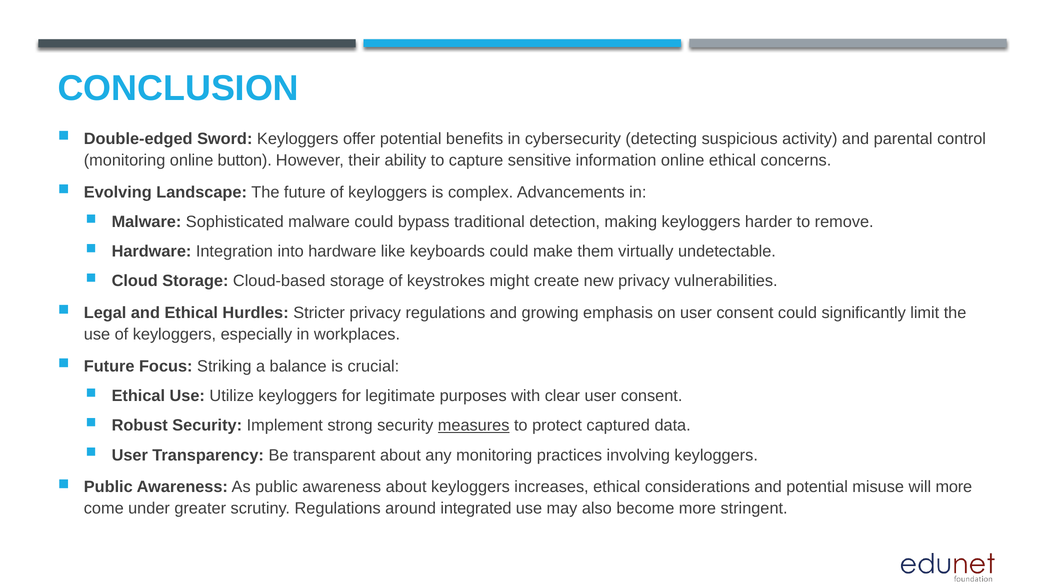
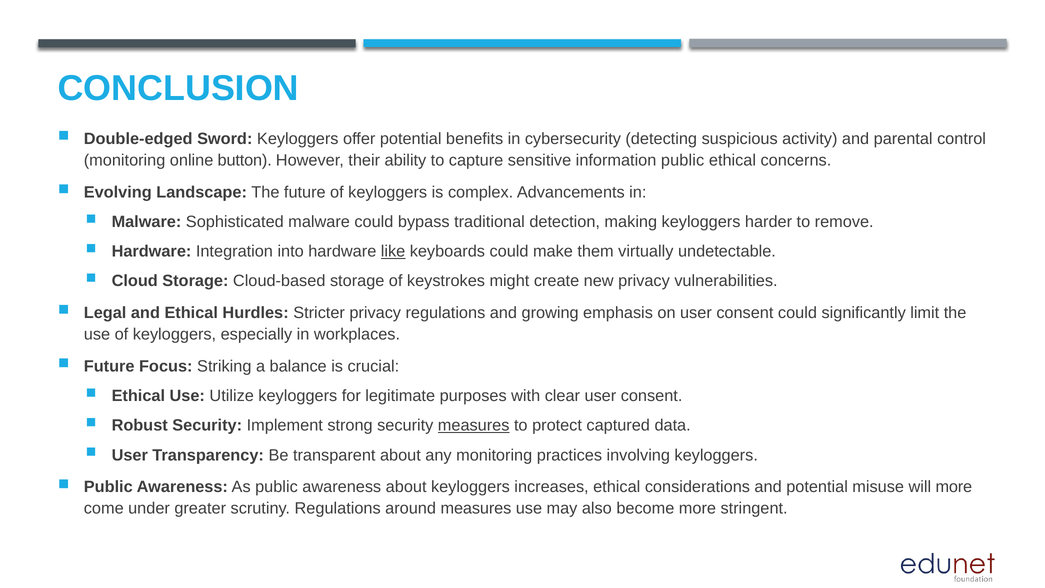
information online: online -> public
like underline: none -> present
around integrated: integrated -> measures
